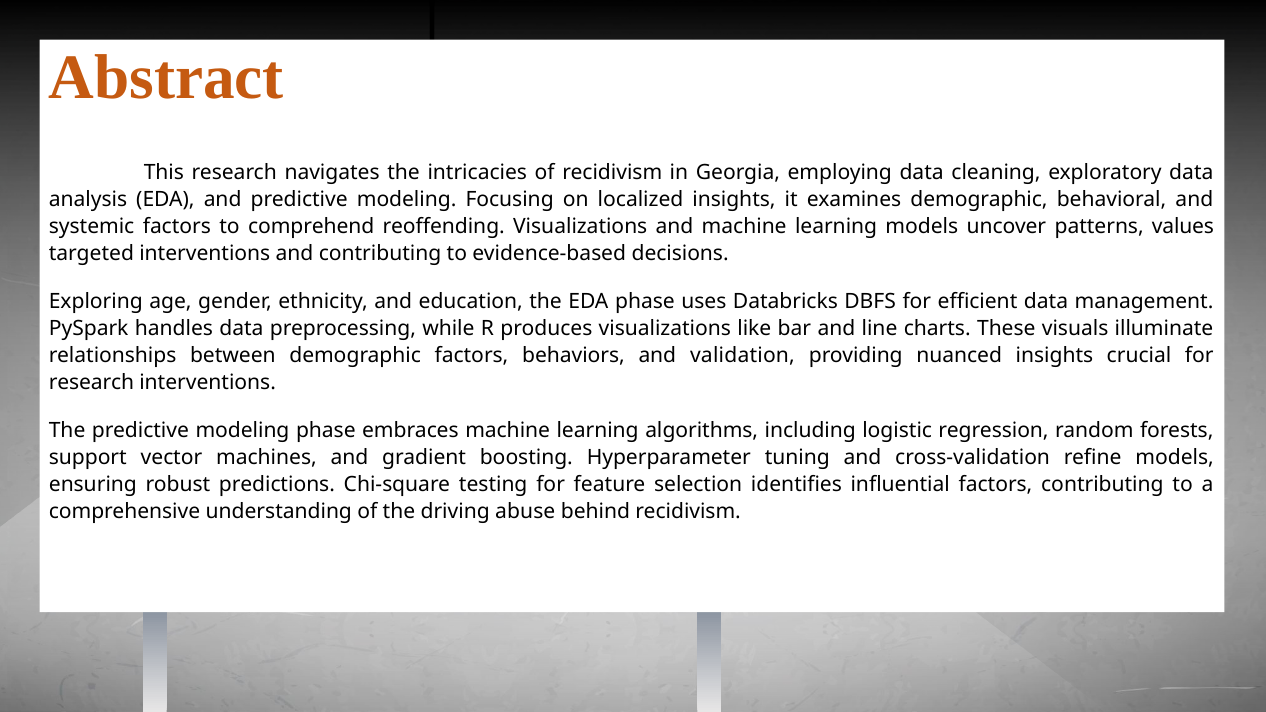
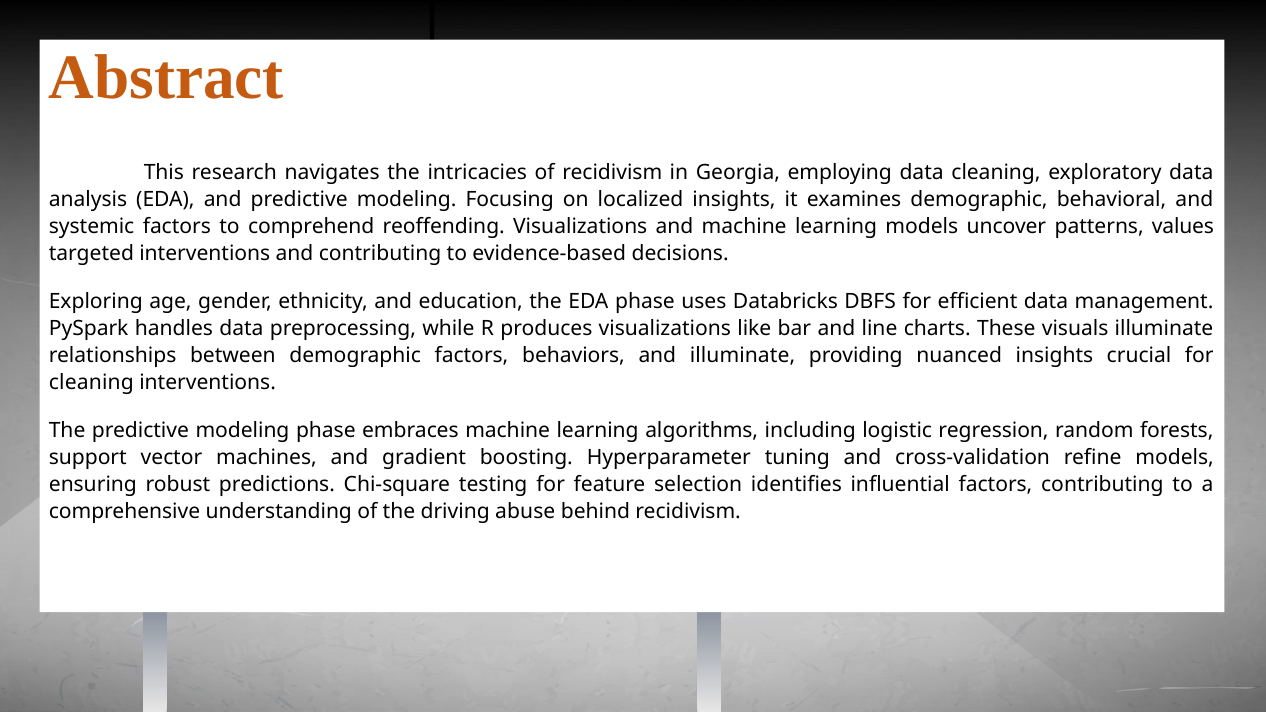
and validation: validation -> illuminate
research at (92, 383): research -> cleaning
